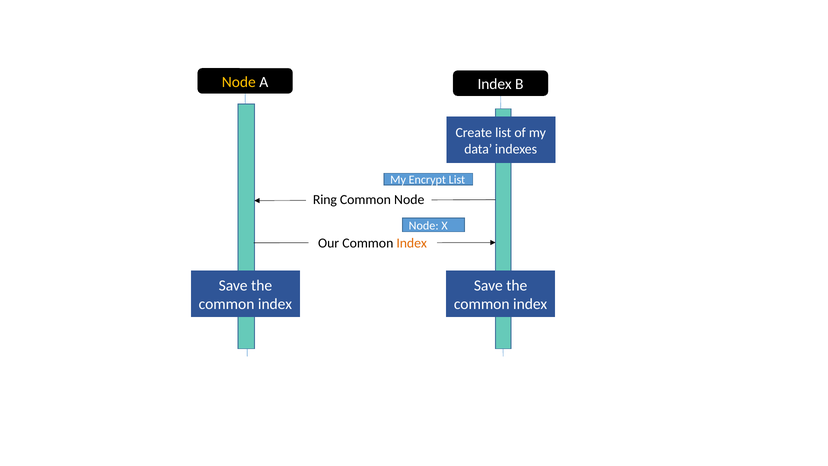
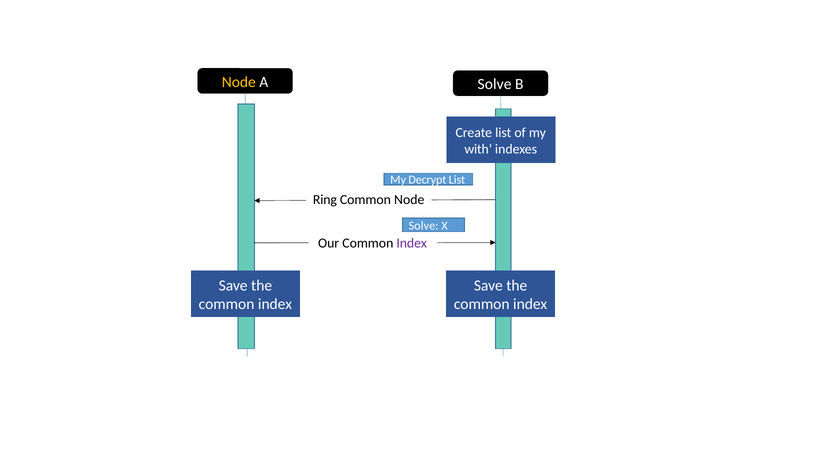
A Index: Index -> Solve
data: data -> with
Encrypt: Encrypt -> Decrypt
Node at (424, 226): Node -> Solve
Index at (412, 243) colour: orange -> purple
